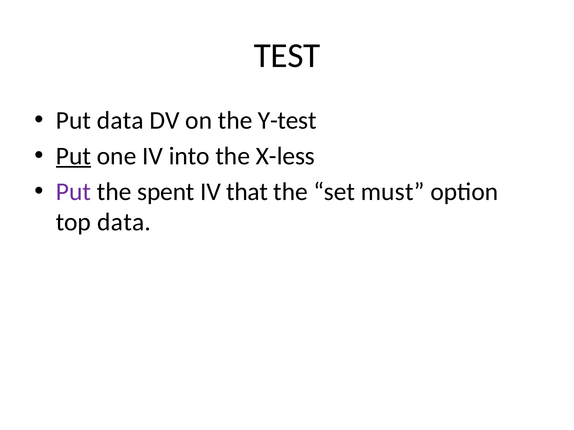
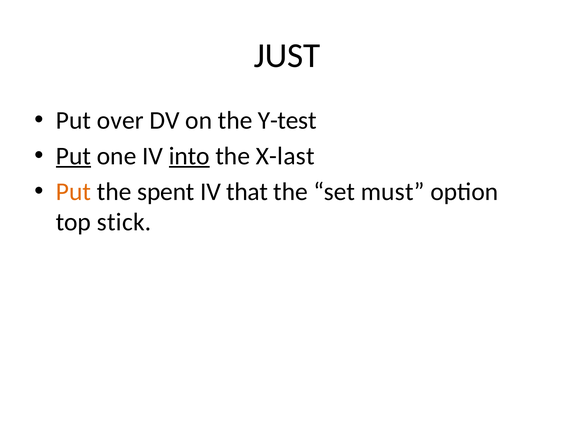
TEST: TEST -> JUST
Put data: data -> over
into underline: none -> present
X-less: X-less -> X-last
Put at (74, 192) colour: purple -> orange
top data: data -> stick
